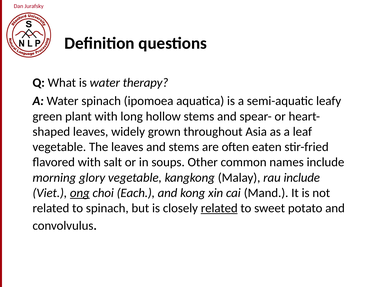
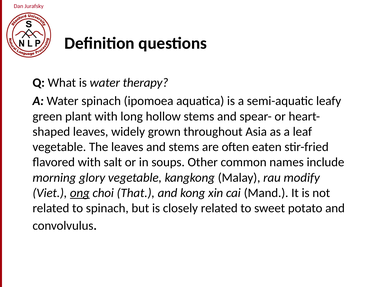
rau include: include -> modify
Each: Each -> That
related at (219, 208) underline: present -> none
